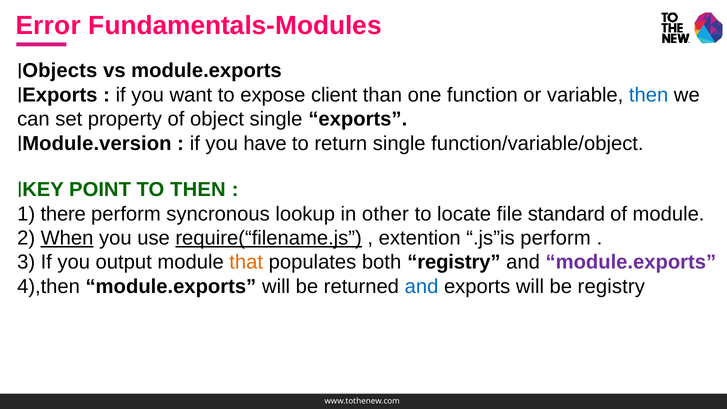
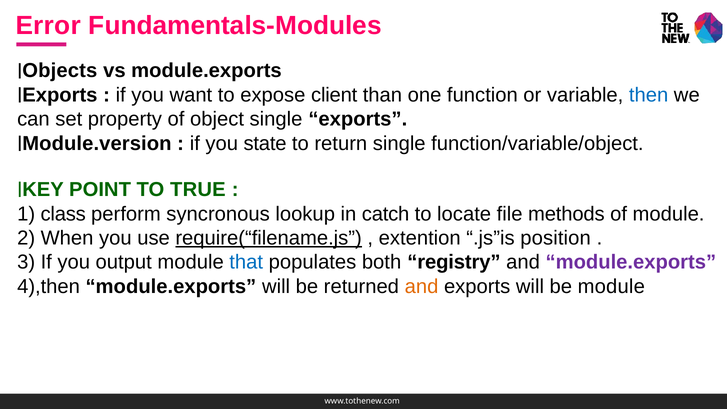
have: have -> state
TO THEN: THEN -> TRUE
there: there -> class
other: other -> catch
standard: standard -> methods
When underline: present -> none
.js”is perform: perform -> position
that colour: orange -> blue
and at (422, 287) colour: blue -> orange
be registry: registry -> module
